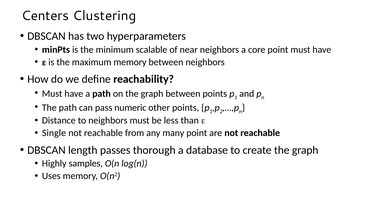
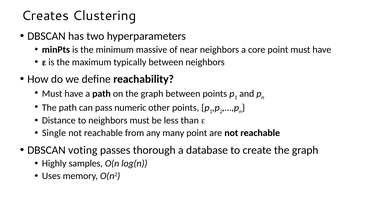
Centers: Centers -> Creates
scalable: scalable -> massive
maximum memory: memory -> typically
length: length -> voting
